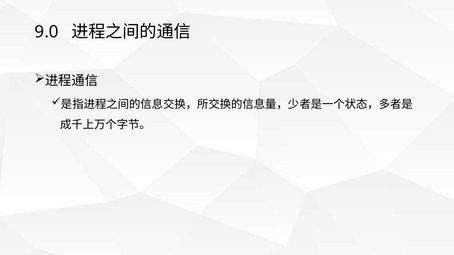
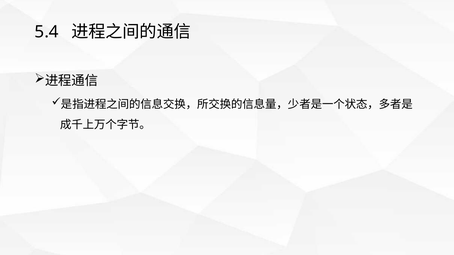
9.0: 9.0 -> 5.4
